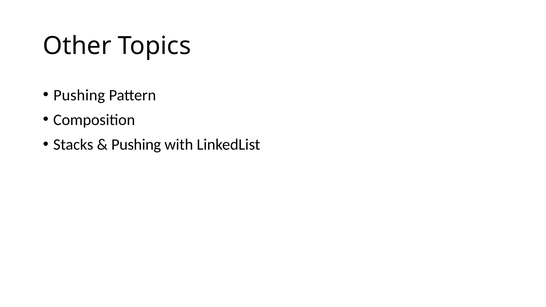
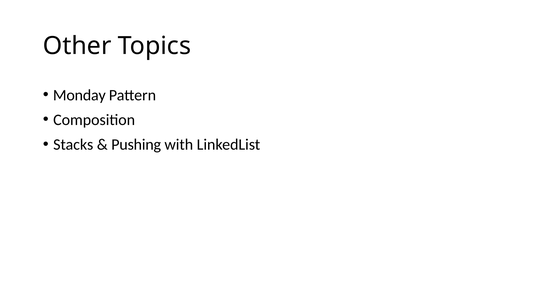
Pushing at (79, 95): Pushing -> Monday
